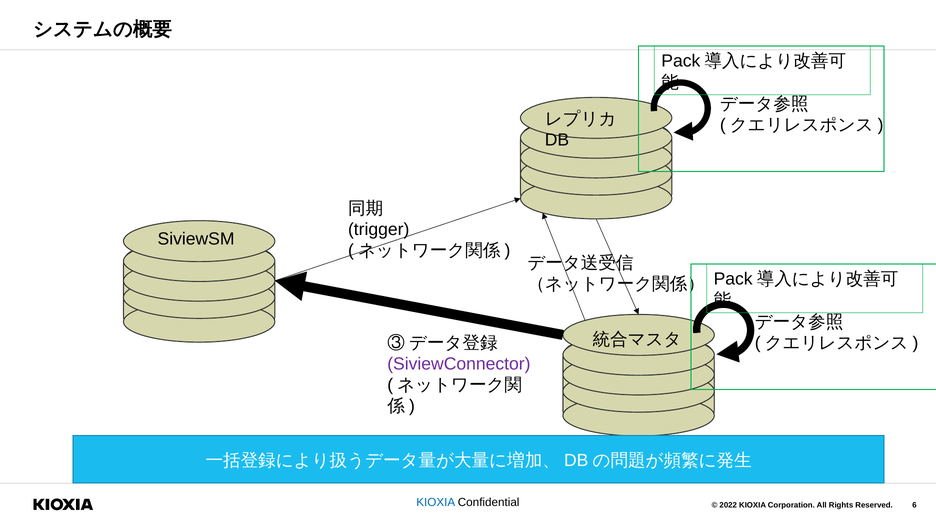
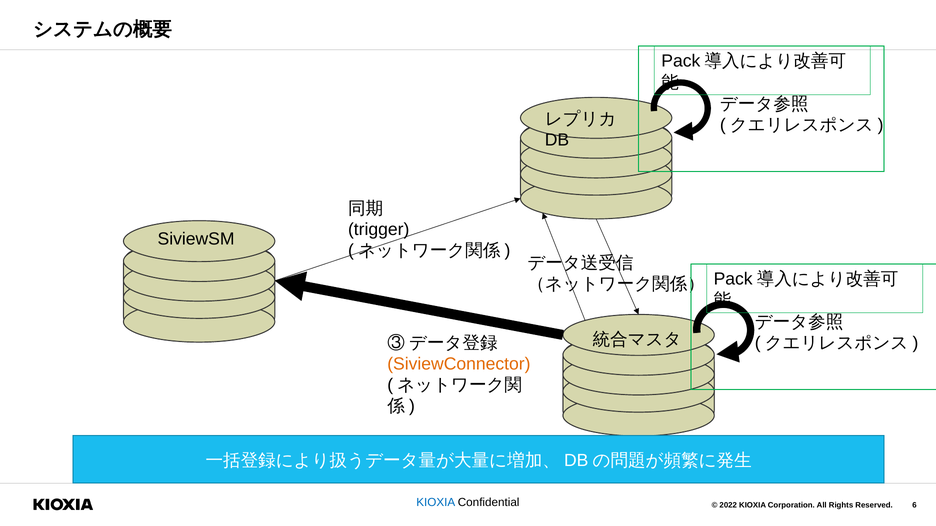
SiviewConnector colour: purple -> orange
